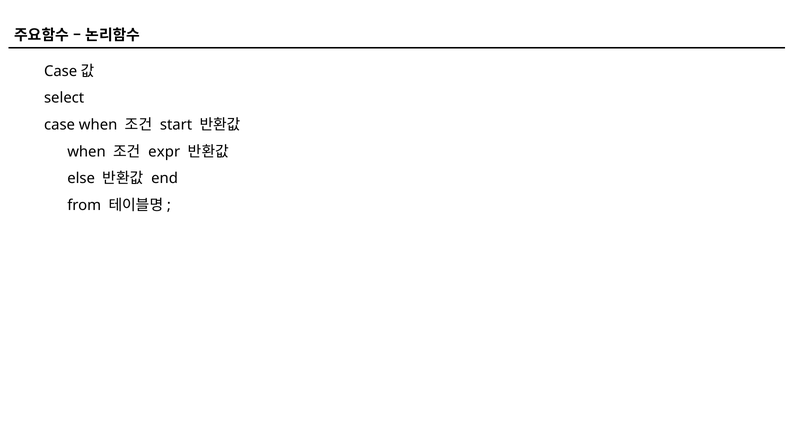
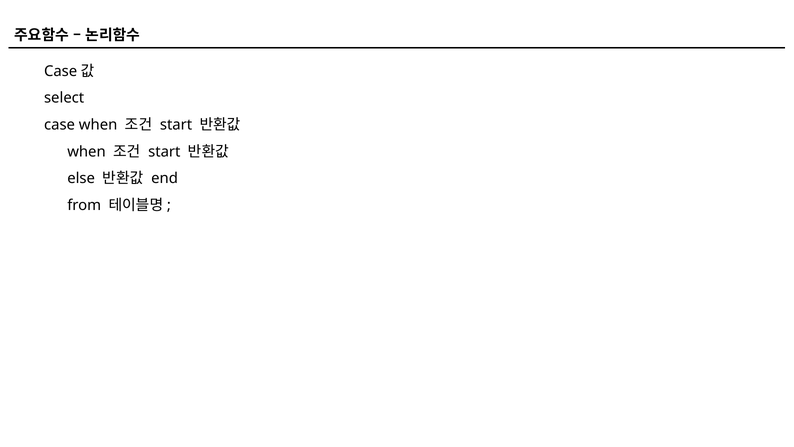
expr at (164, 152): expr -> start
